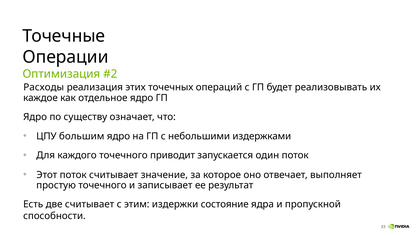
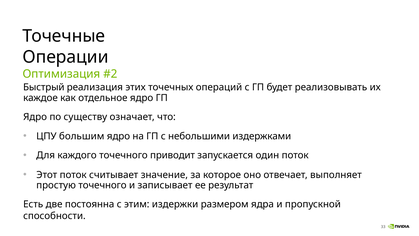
Расходы: Расходы -> Быстрый
две считывает: считывает -> постоянна
состояние: состояние -> размером
